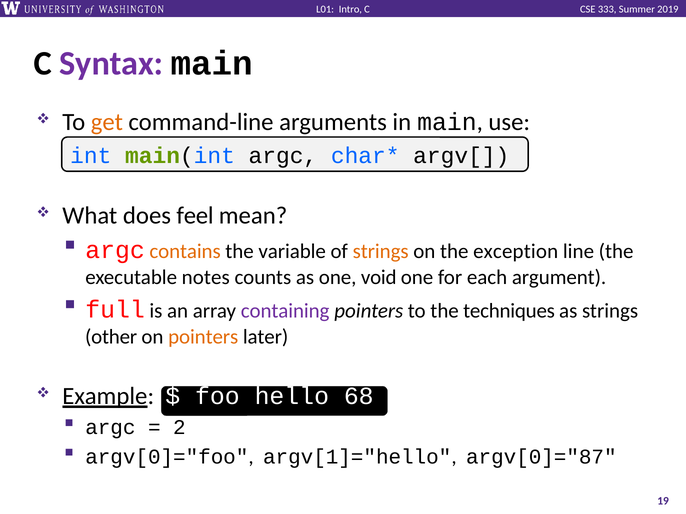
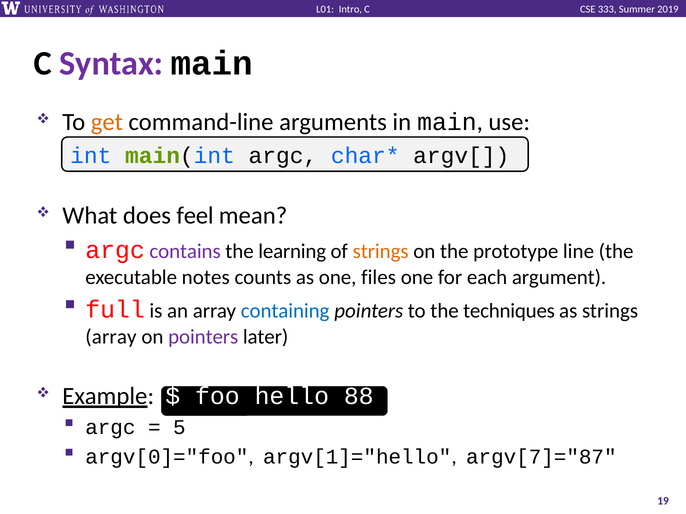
contains colour: orange -> purple
variable: variable -> learning
exception: exception -> prototype
void: void -> files
containing colour: purple -> blue
other at (111, 337): other -> array
pointers at (203, 337) colour: orange -> purple
68: 68 -> 88
2: 2 -> 5
argv[0]="87: argv[0]="87 -> argv[7]="87
